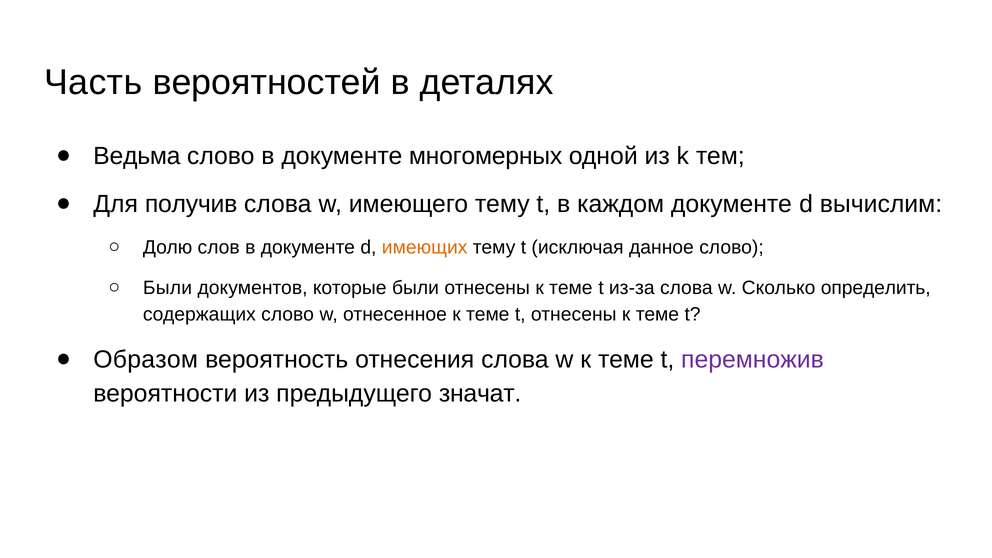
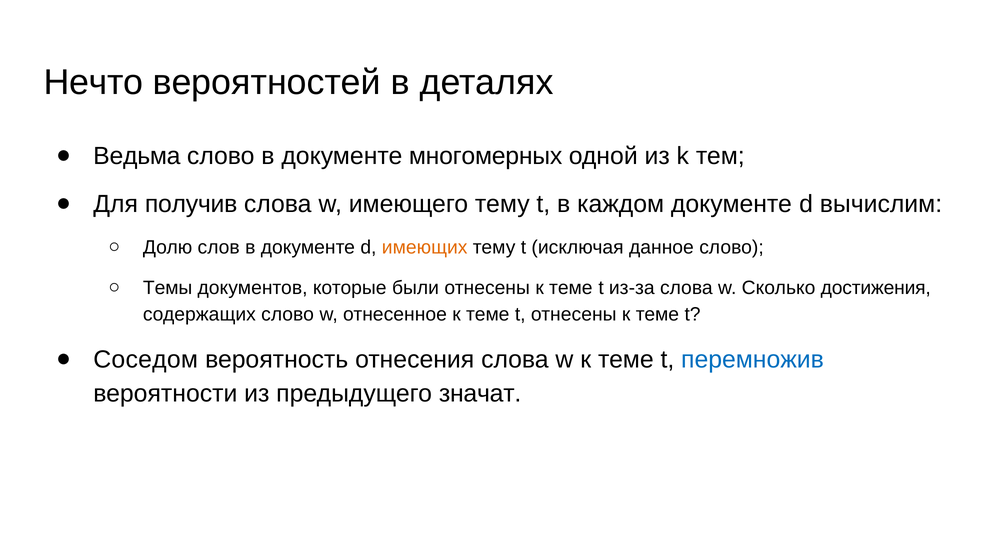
Часть: Часть -> Нечто
Были at (168, 288): Были -> Темы
определить: определить -> достижения
Образом: Образом -> Соседом
перемножив colour: purple -> blue
